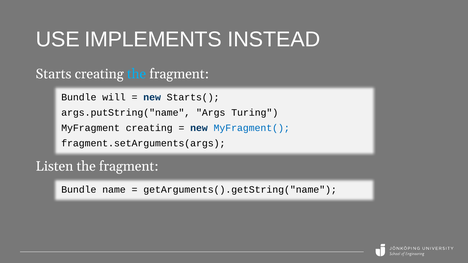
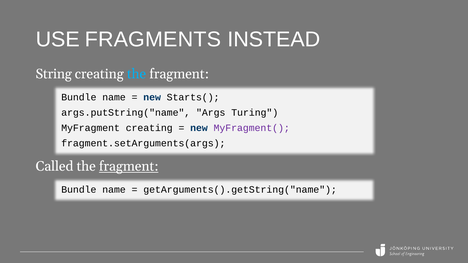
IMPLEMENTS: IMPLEMENTS -> FRAGMENTS
Starts: Starts -> String
will at (114, 97): will -> name
MyFragment( colour: blue -> purple
Listen: Listen -> Called
fragment at (129, 167) underline: none -> present
